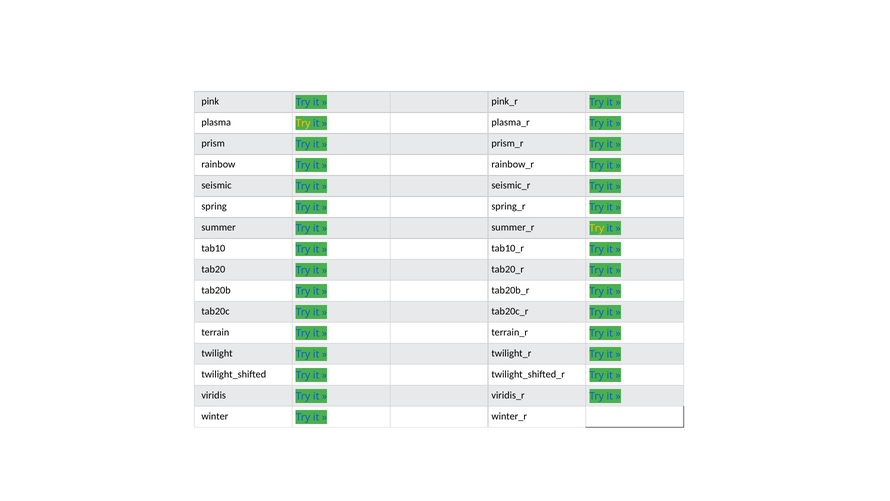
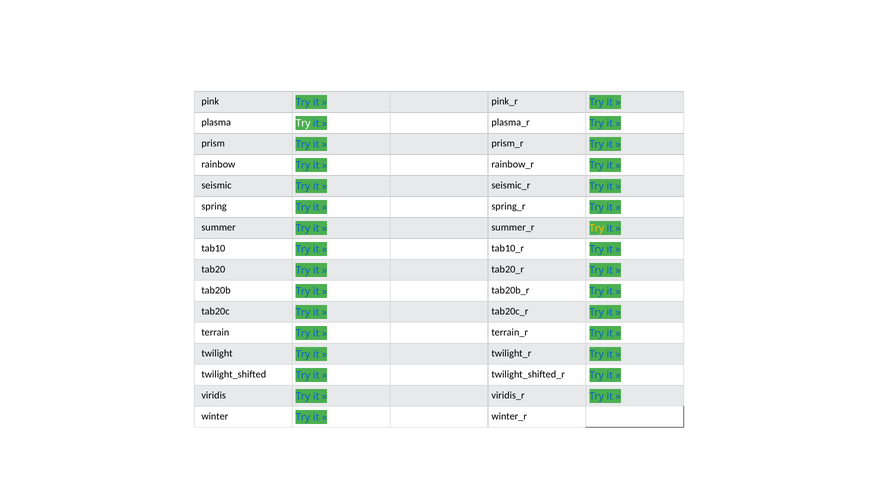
Try at (303, 124) colour: yellow -> white
